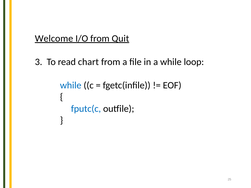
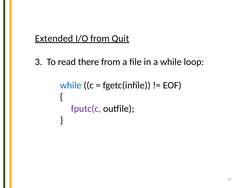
Welcome: Welcome -> Extended
chart: chart -> there
fputc(c colour: blue -> purple
